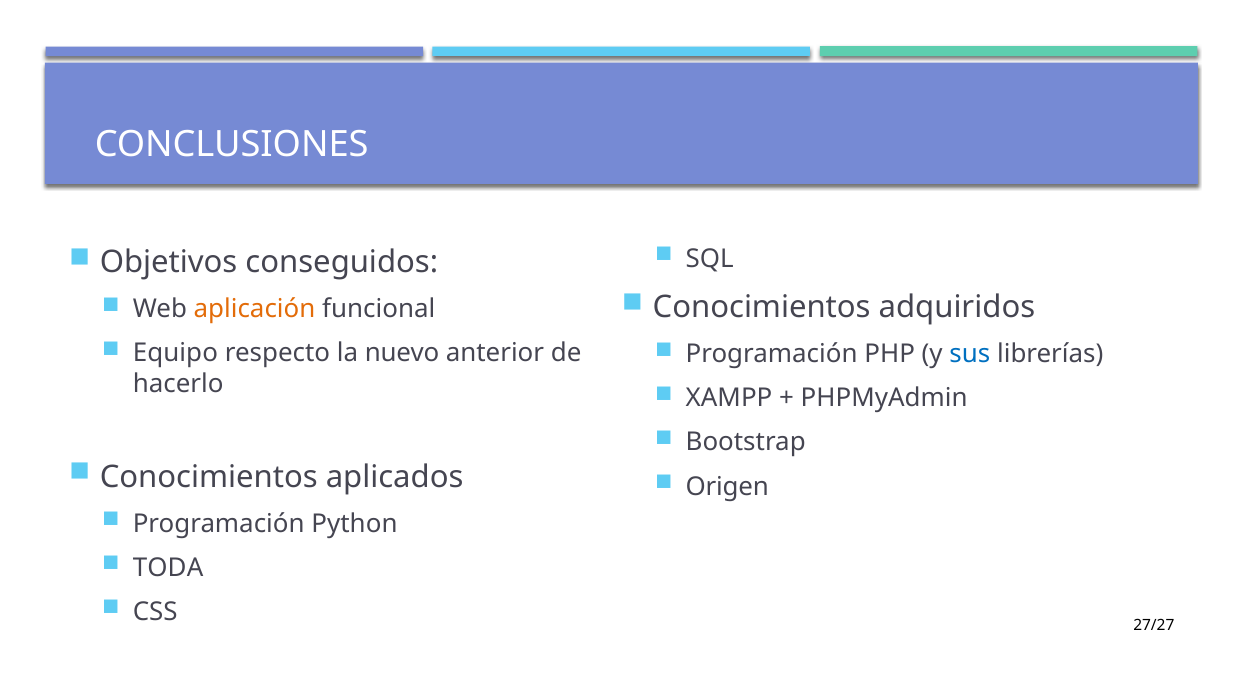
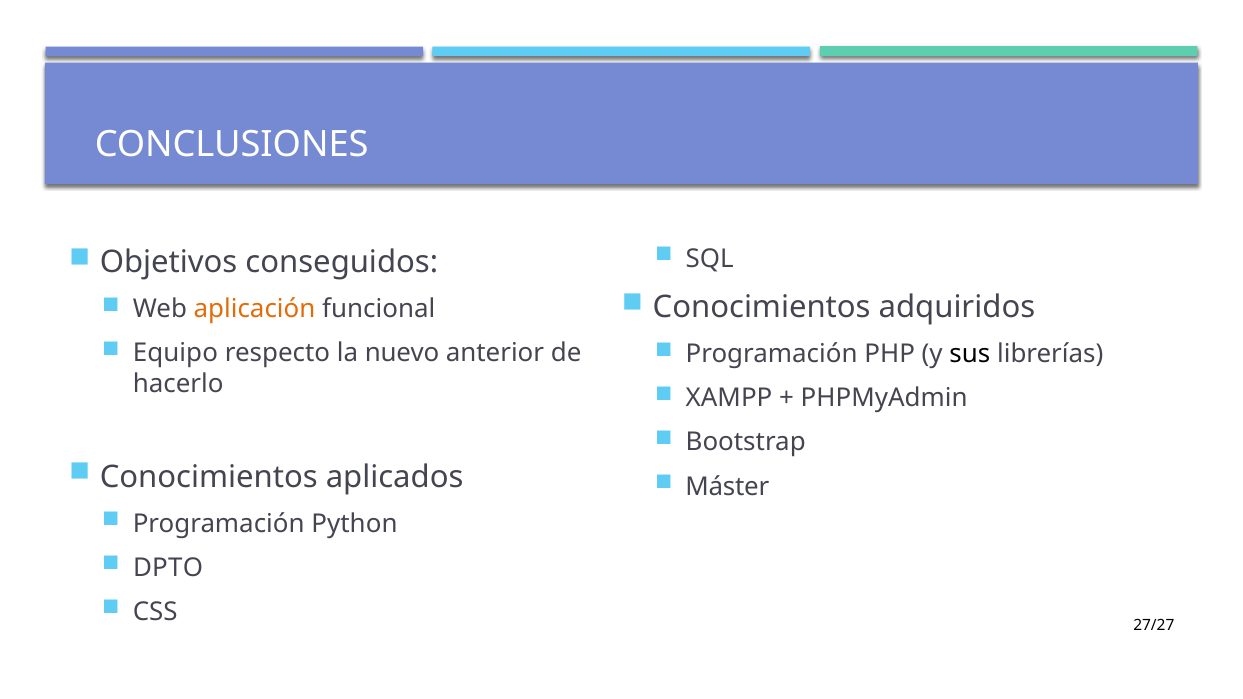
sus colour: blue -> black
Origen: Origen -> Máster
TODA: TODA -> DPTO
